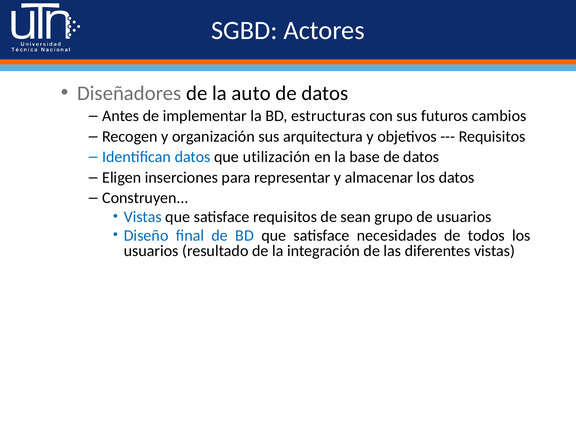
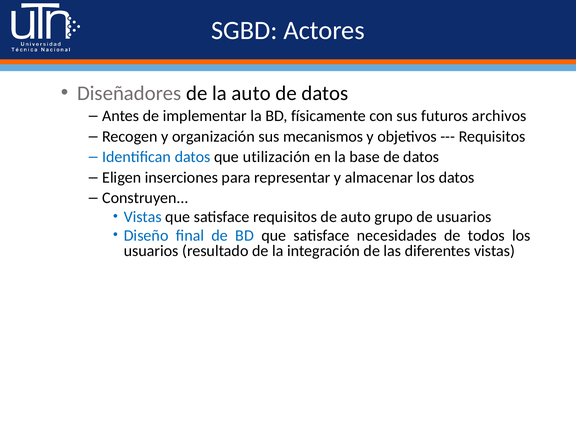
estructuras: estructuras -> físicamente
cambios: cambios -> archivos
arquitectura: arquitectura -> mecanismos
de sean: sean -> auto
